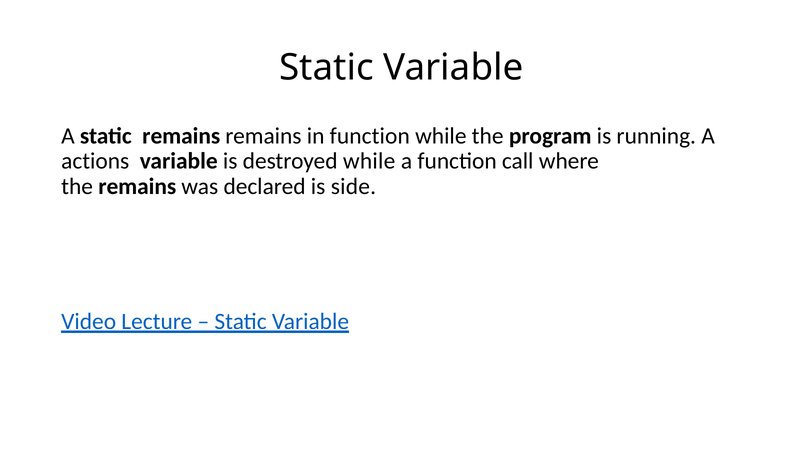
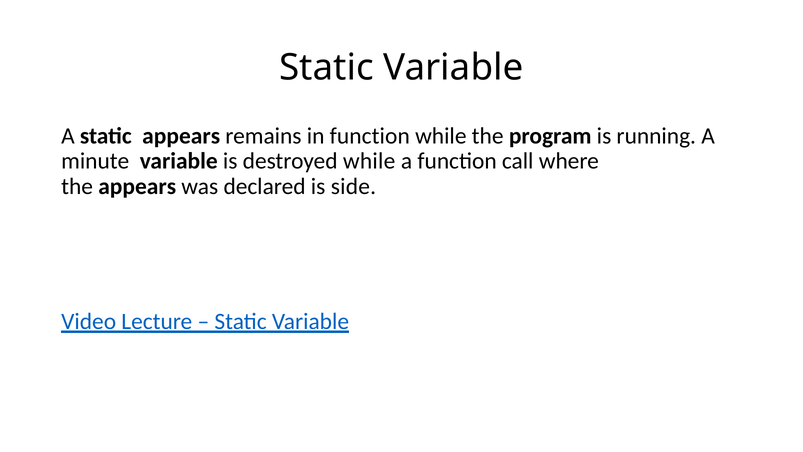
static remains: remains -> appears
actions: actions -> minute
the remains: remains -> appears
